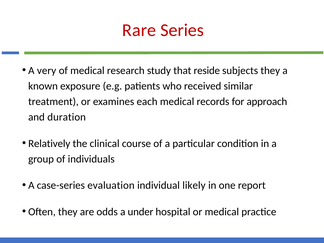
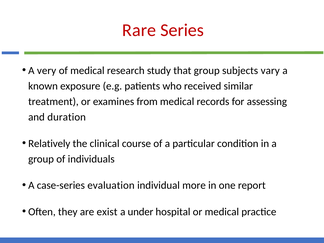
that reside: reside -> group
subjects they: they -> vary
each: each -> from
approach: approach -> assessing
likely: likely -> more
odds: odds -> exist
